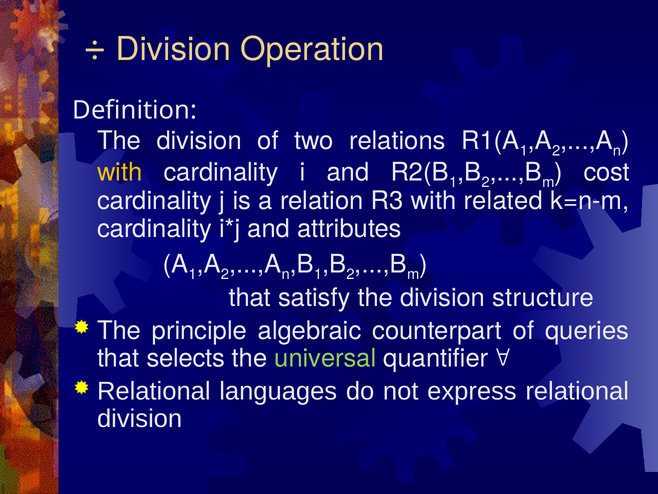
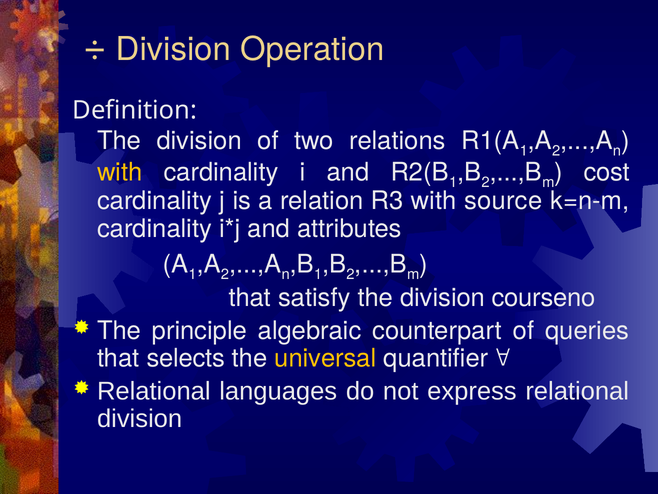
related: related -> source
structure: structure -> courseno
universal colour: light green -> yellow
